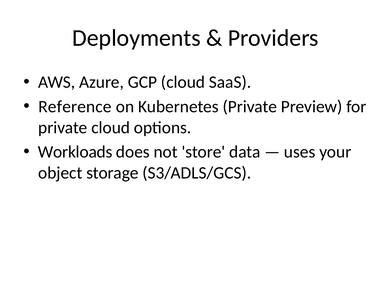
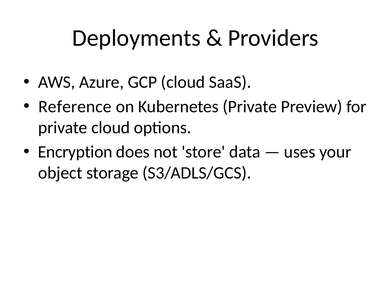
Workloads: Workloads -> Encryption
